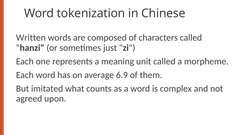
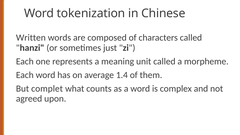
6.9: 6.9 -> 1.4
imitated: imitated -> complet
